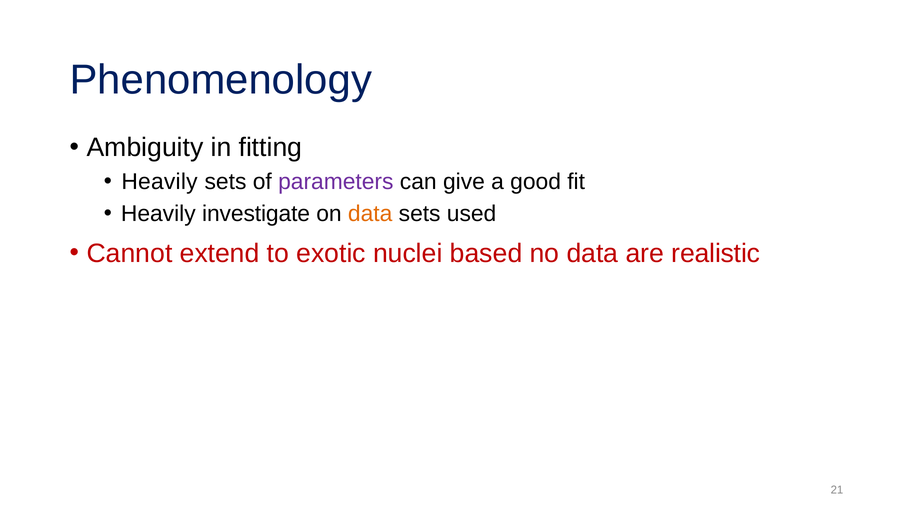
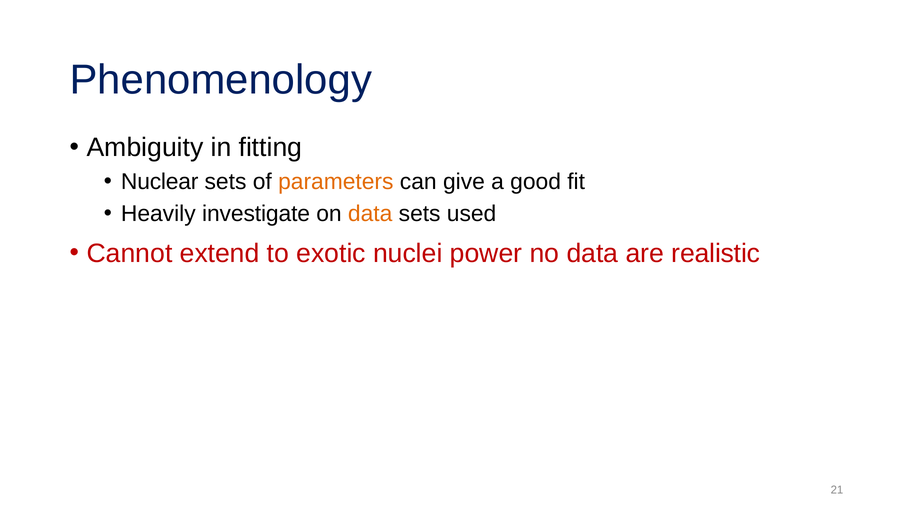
Heavily at (160, 182): Heavily -> Nuclear
parameters colour: purple -> orange
based: based -> power
